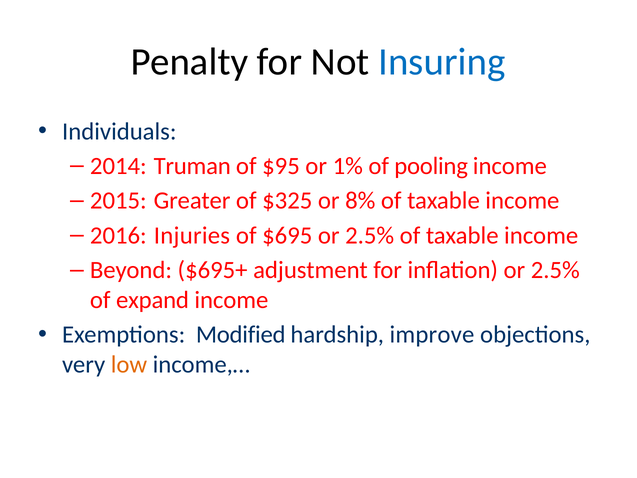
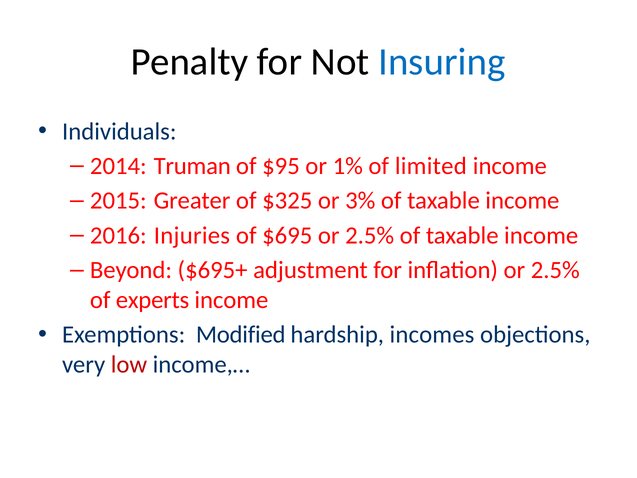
pooling: pooling -> limited
8%: 8% -> 3%
expand: expand -> experts
improve: improve -> incomes
low colour: orange -> red
